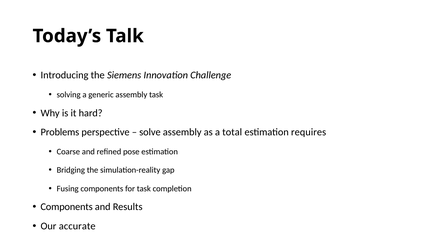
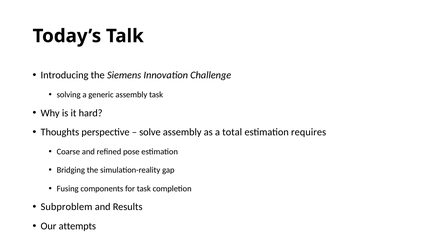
Problems: Problems -> Thoughts
Components at (67, 207): Components -> Subproblem
accurate: accurate -> attempts
